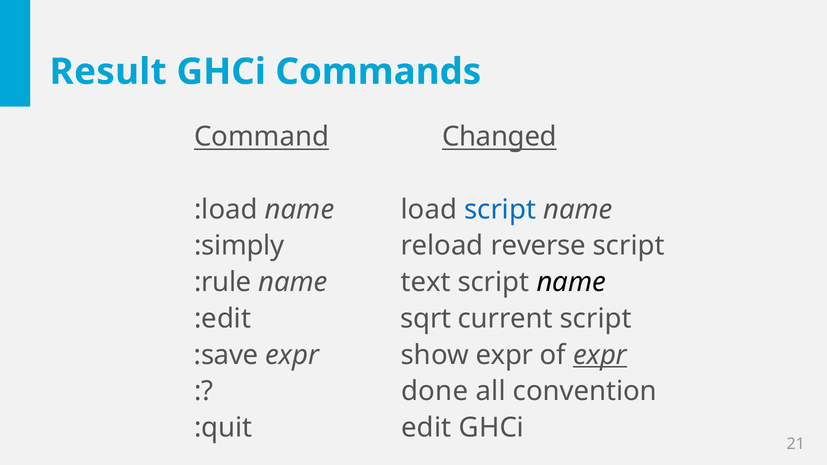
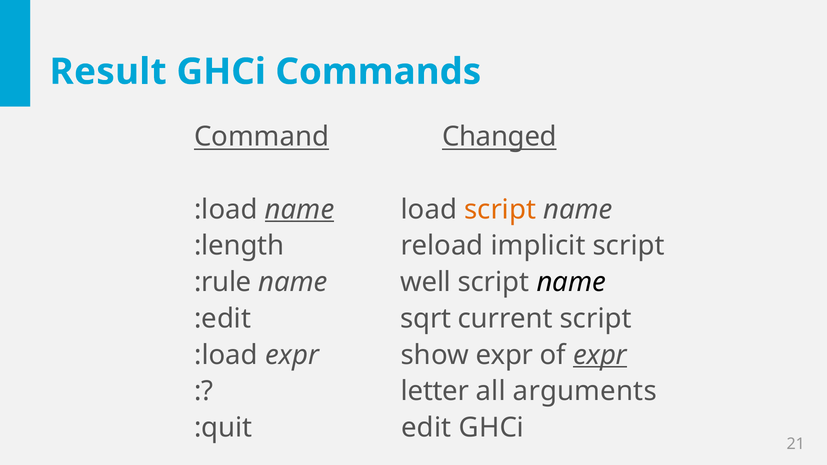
name at (300, 210) underline: none -> present
script at (500, 210) colour: blue -> orange
:simply: :simply -> :length
reverse: reverse -> implicit
text: text -> well
:save at (226, 355): :save -> :load
done: done -> letter
convention: convention -> arguments
